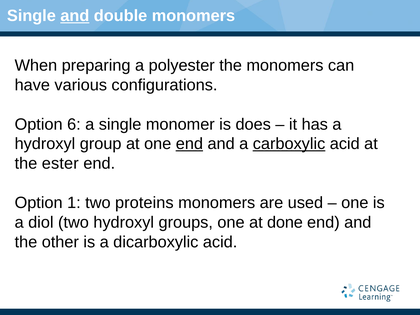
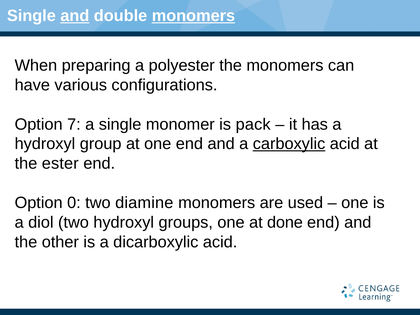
monomers at (193, 16) underline: none -> present
6: 6 -> 7
does: does -> pack
end at (189, 144) underline: present -> none
1: 1 -> 0
proteins: proteins -> diamine
